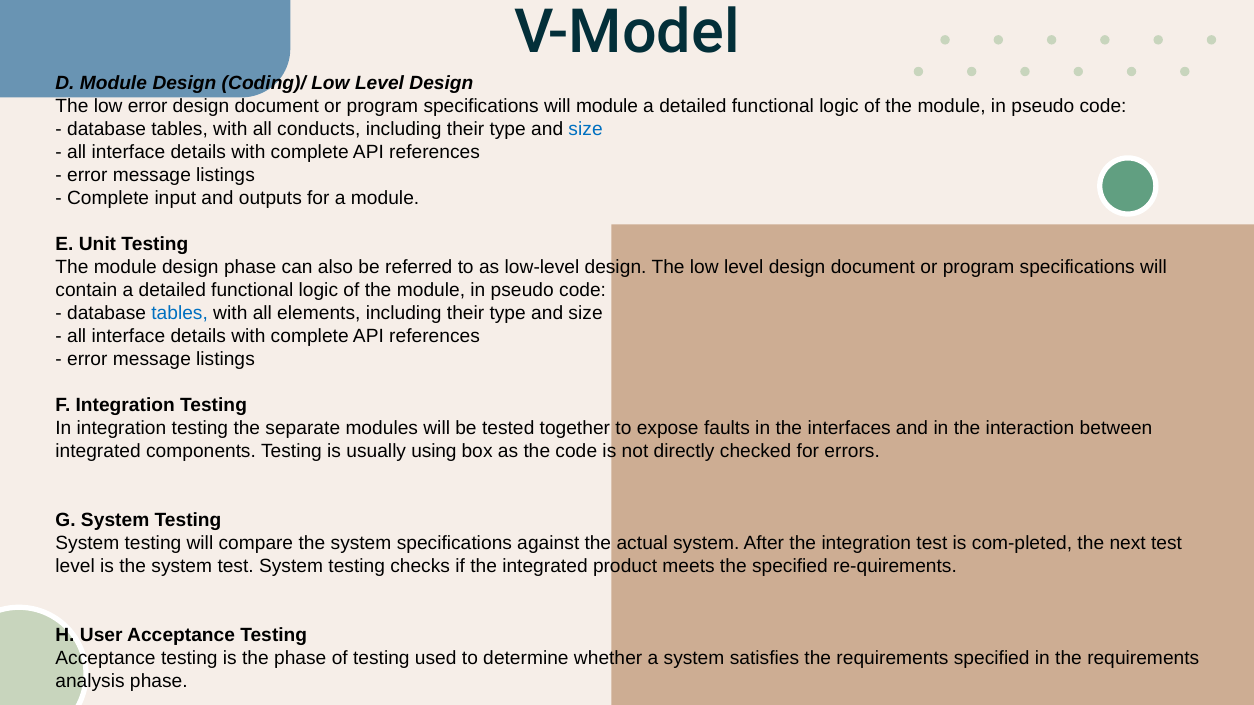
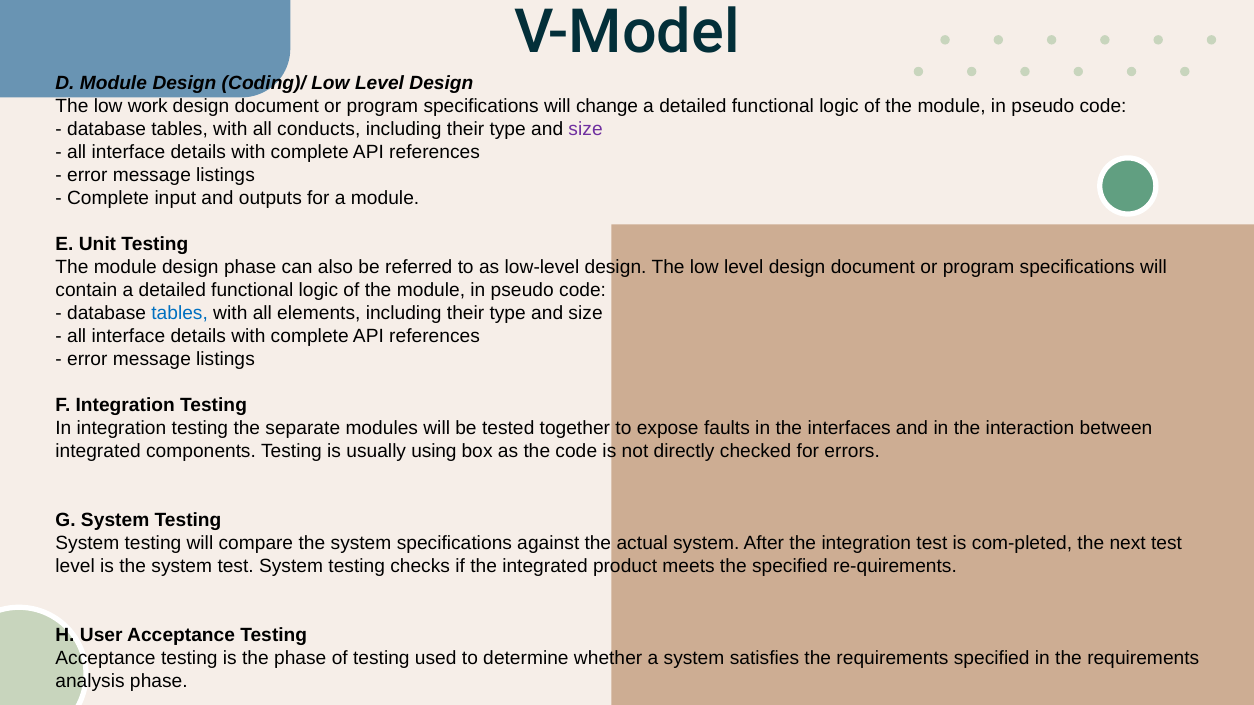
low error: error -> work
will module: module -> change
size at (586, 129) colour: blue -> purple
